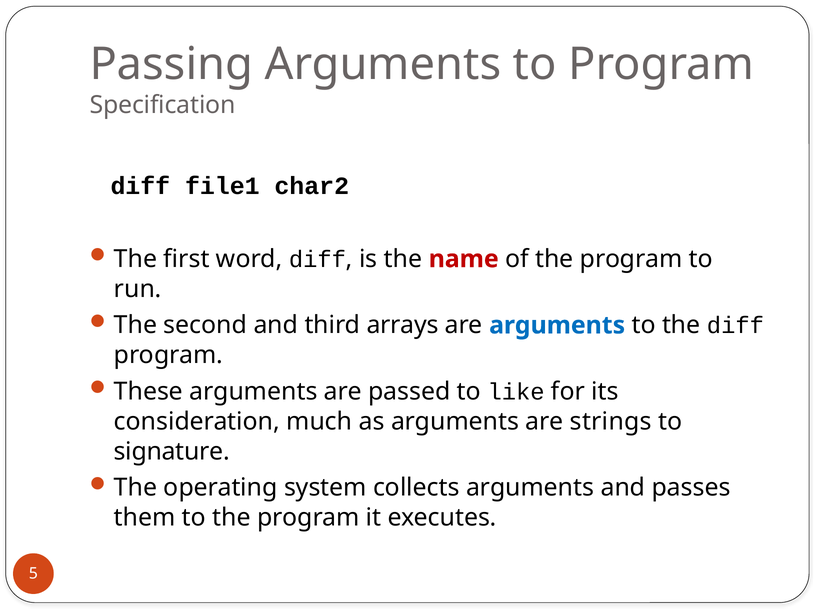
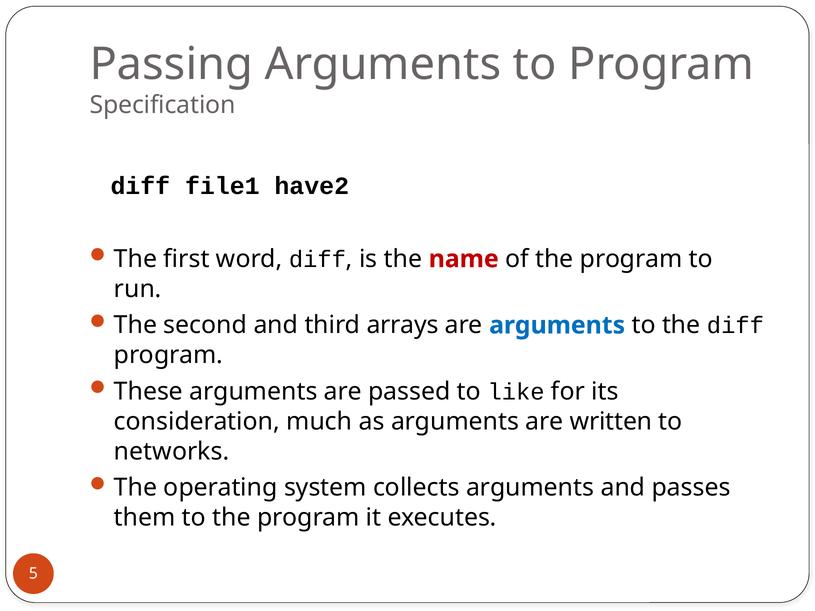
char2: char2 -> have2
strings: strings -> written
signature: signature -> networks
